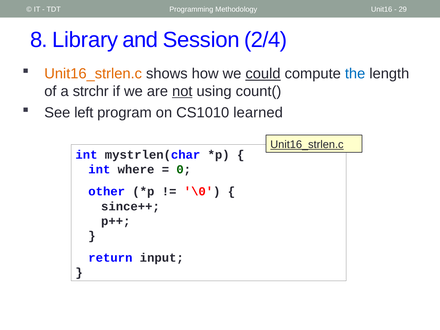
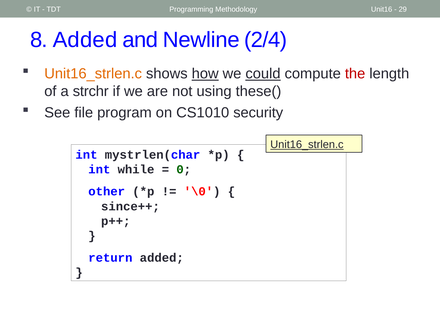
8 Library: Library -> Added
Session: Session -> Newline
how underline: none -> present
the colour: blue -> red
not underline: present -> none
count(: count( -> these(
left: left -> file
learned: learned -> security
where: where -> while
return input: input -> added
